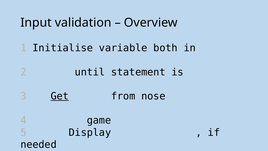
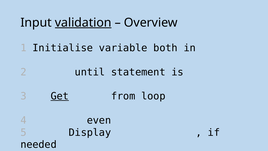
validation underline: none -> present
nose: nose -> loop
game: game -> even
